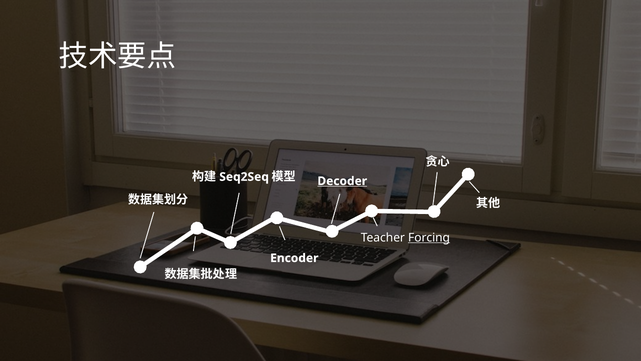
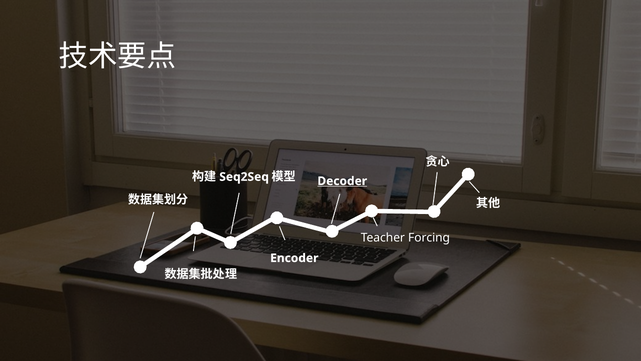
Forcing underline: present -> none
